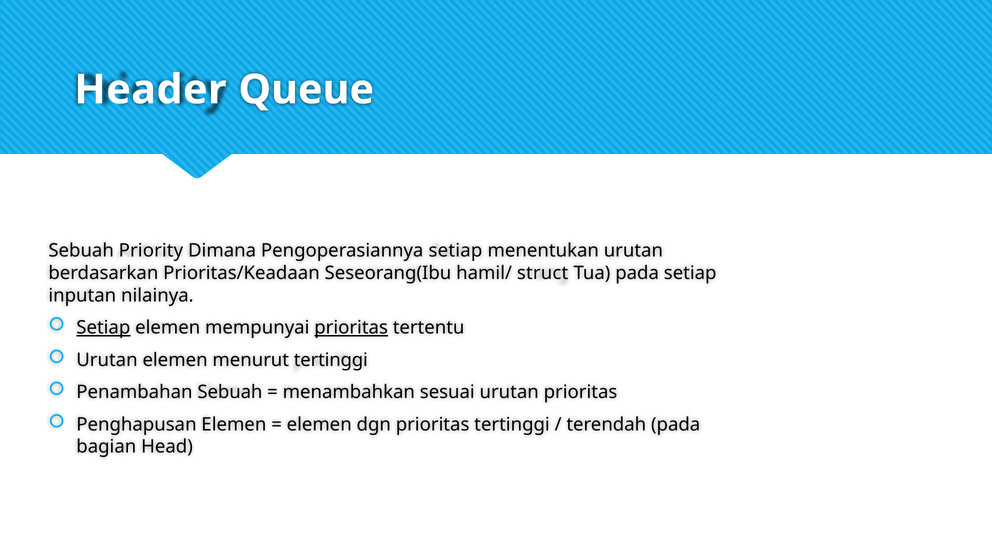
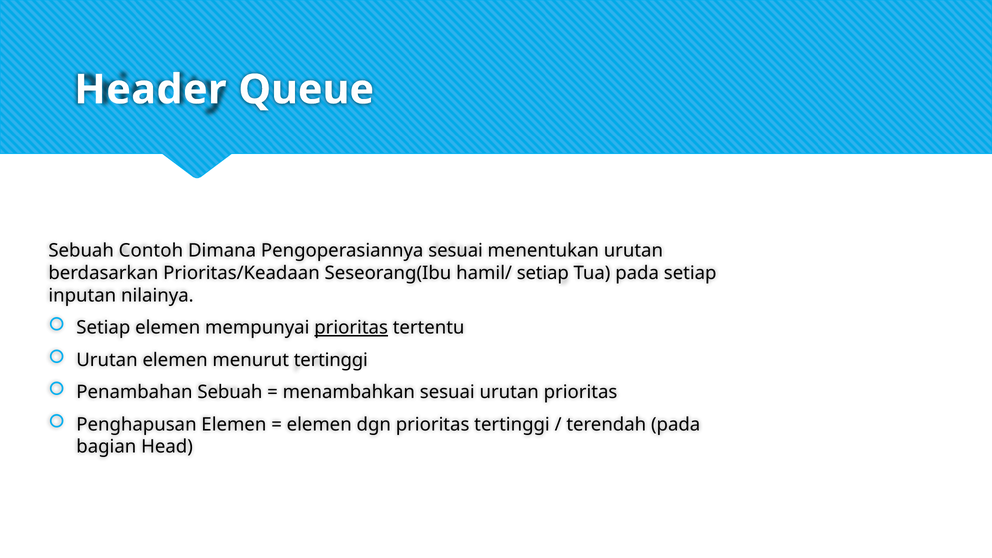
Priority: Priority -> Contoh
Pengoperasiannya setiap: setiap -> sesuai
hamil/ struct: struct -> setiap
Setiap at (103, 328) underline: present -> none
